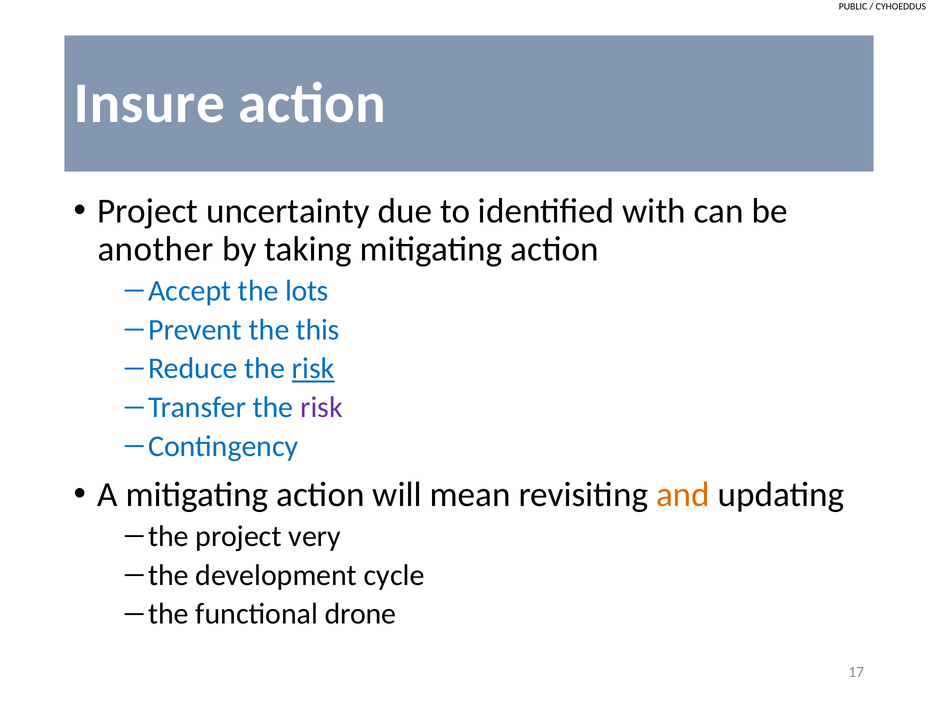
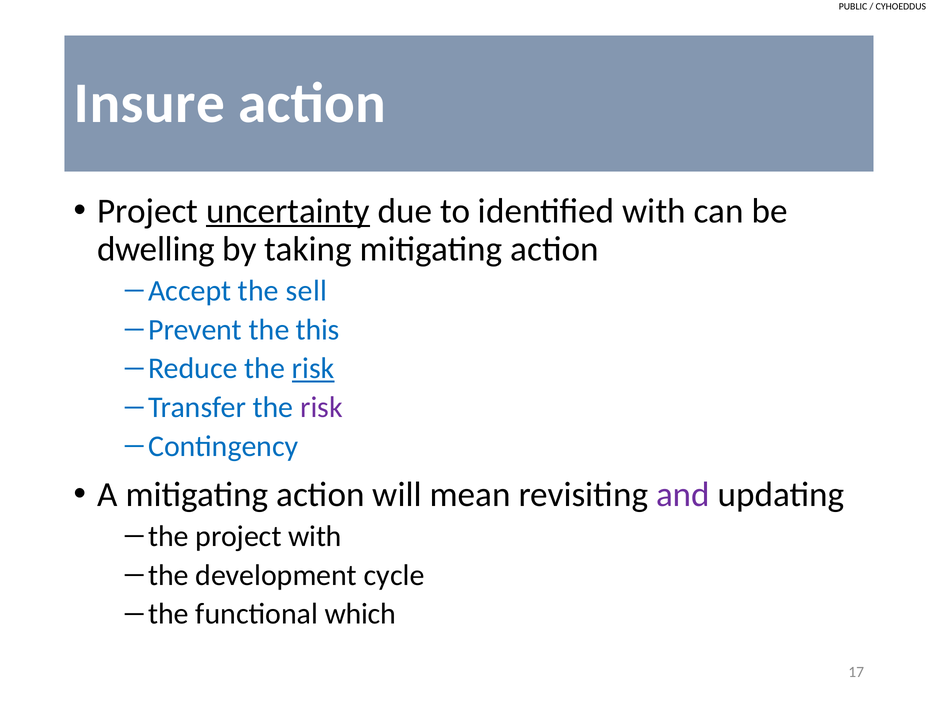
uncertainty underline: none -> present
another: another -> dwelling
lots: lots -> sell
and colour: orange -> purple
project very: very -> with
drone: drone -> which
